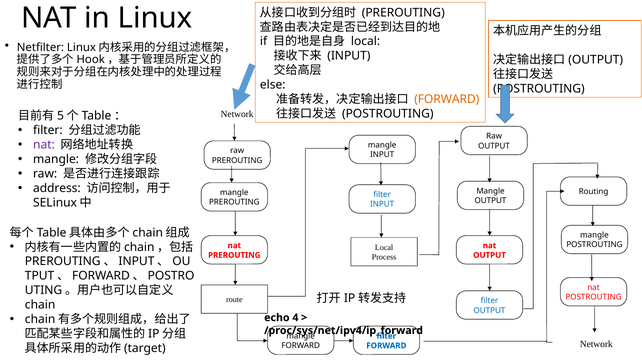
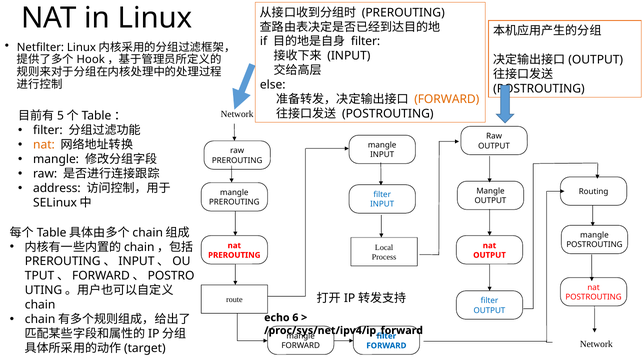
local at (366, 41): local -> filter
nat at (44, 145) colour: purple -> orange
4: 4 -> 6
